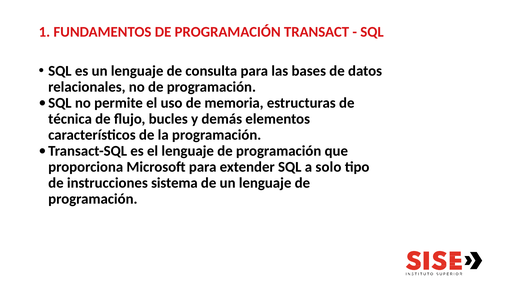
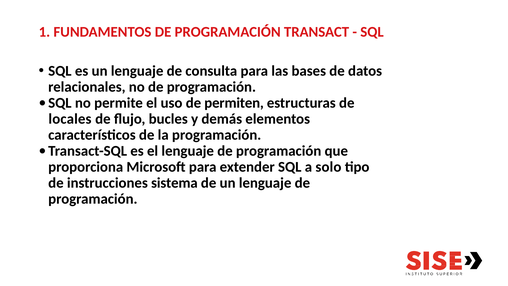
memoria: memoria -> permiten
técnica: técnica -> locales
